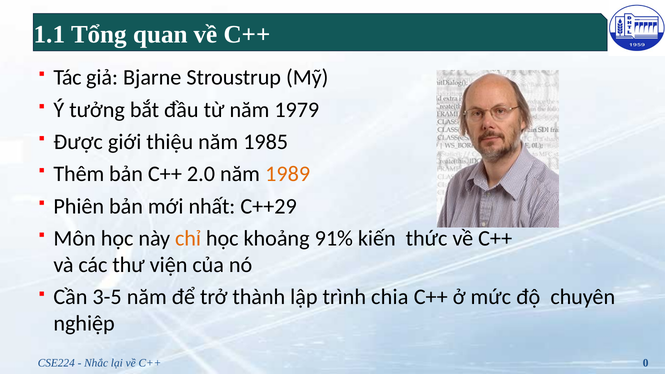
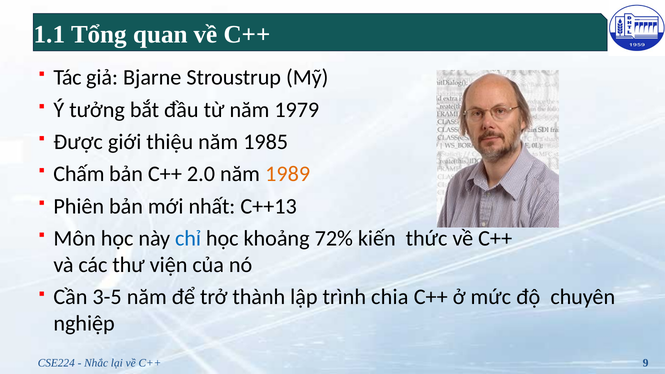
Thêm: Thêm -> Chấm
C++29: C++29 -> C++13
chỉ colour: orange -> blue
91%: 91% -> 72%
0: 0 -> 9
